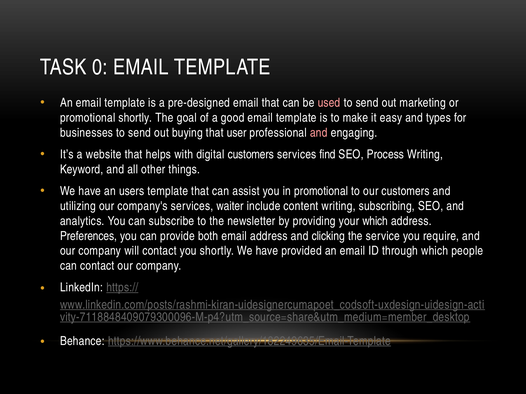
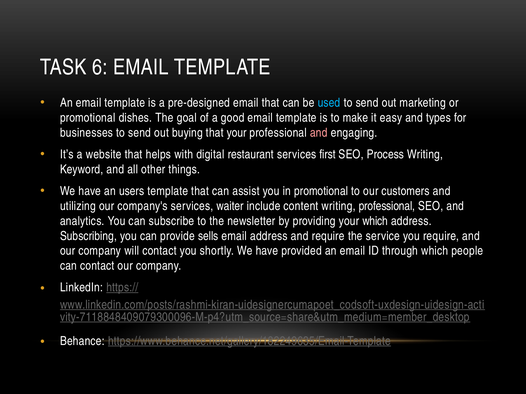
0: 0 -> 6
used colour: pink -> light blue
promotional shortly: shortly -> dishes
that user: user -> your
digital customers: customers -> restaurant
find: find -> first
writing subscribing: subscribing -> professional
Preferences: Preferences -> Subscribing
both: both -> sells
and clicking: clicking -> require
